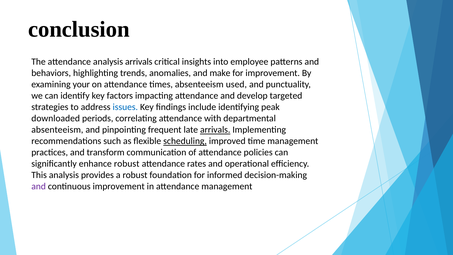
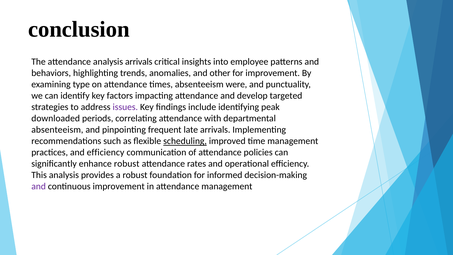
make: make -> other
your: your -> type
used: used -> were
issues colour: blue -> purple
arrivals at (215, 130) underline: present -> none
and transform: transform -> efficiency
